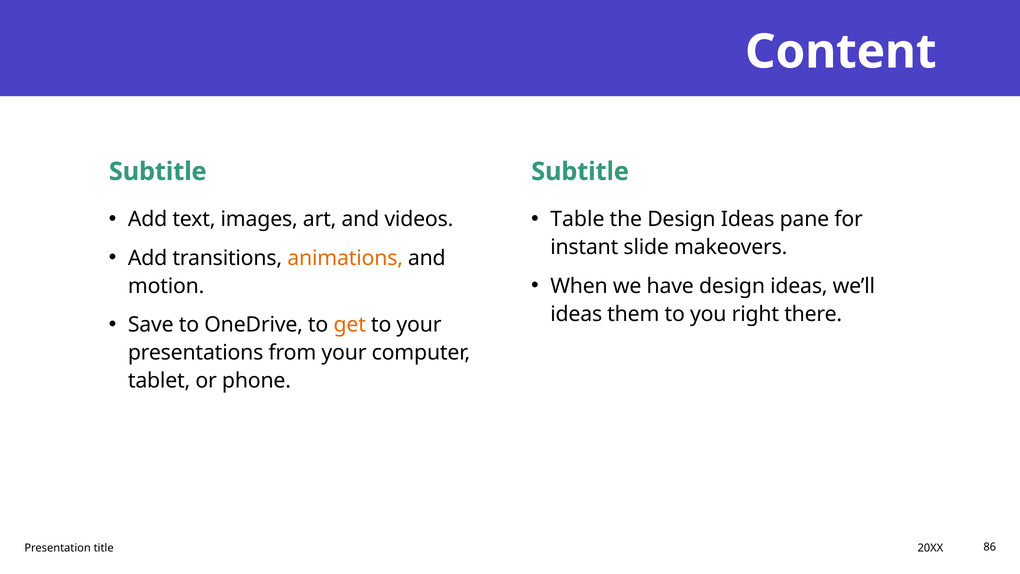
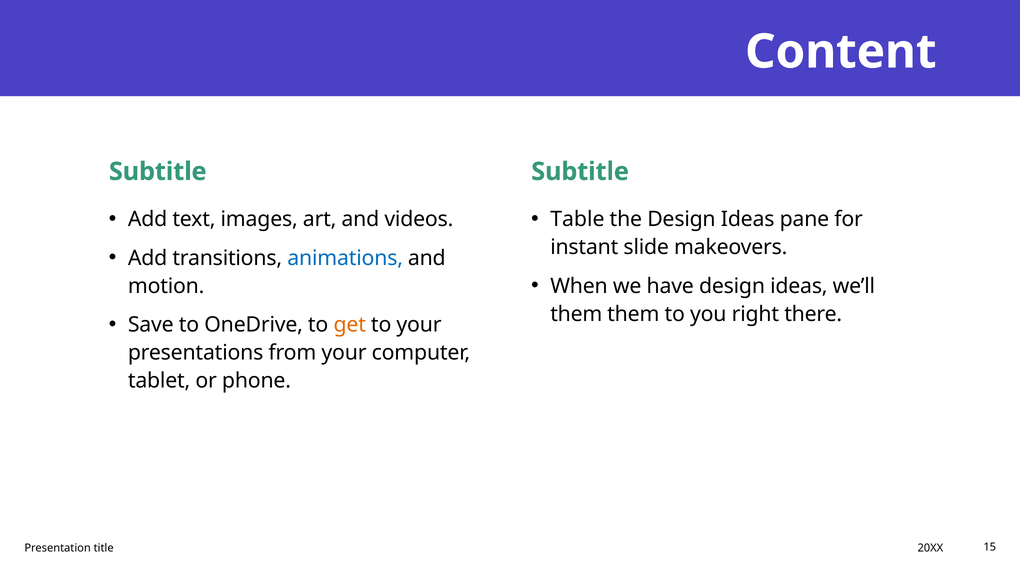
animations colour: orange -> blue
ideas at (576, 314): ideas -> them
86: 86 -> 15
